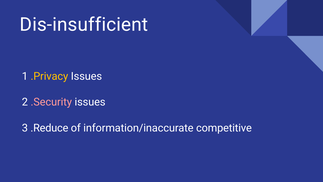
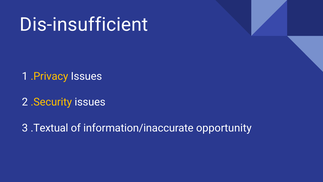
.Security colour: pink -> yellow
.Reduce: .Reduce -> .Textual
competitive: competitive -> opportunity
